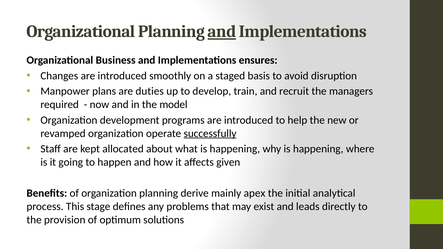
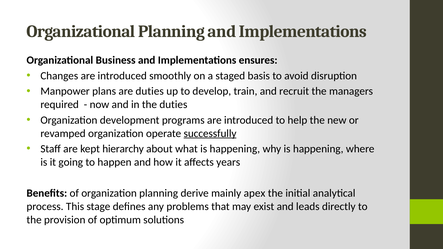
and at (222, 32) underline: present -> none
the model: model -> duties
allocated: allocated -> hierarchy
given: given -> years
